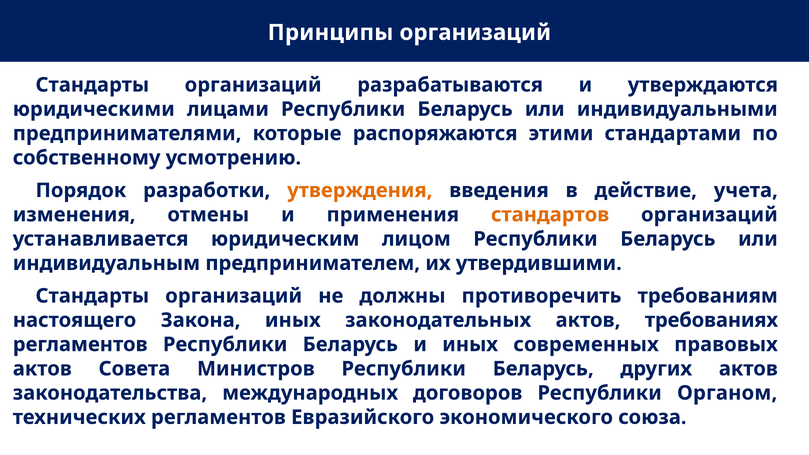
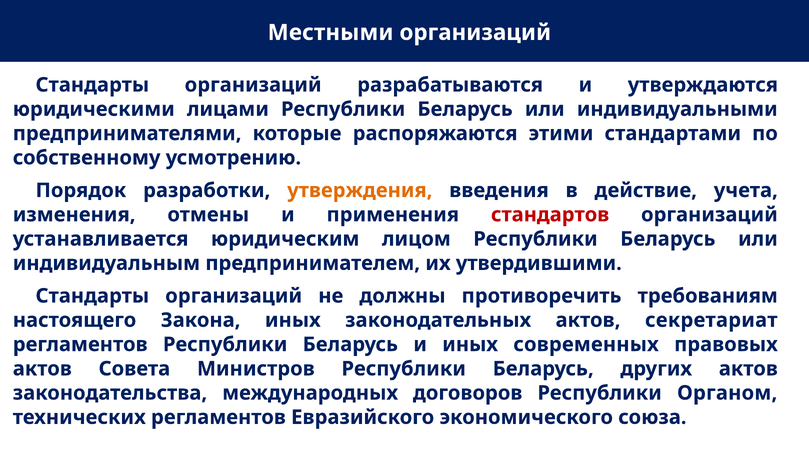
Принципы: Принципы -> Местными
стандартов colour: orange -> red
требованиях: требованиях -> секретариат
